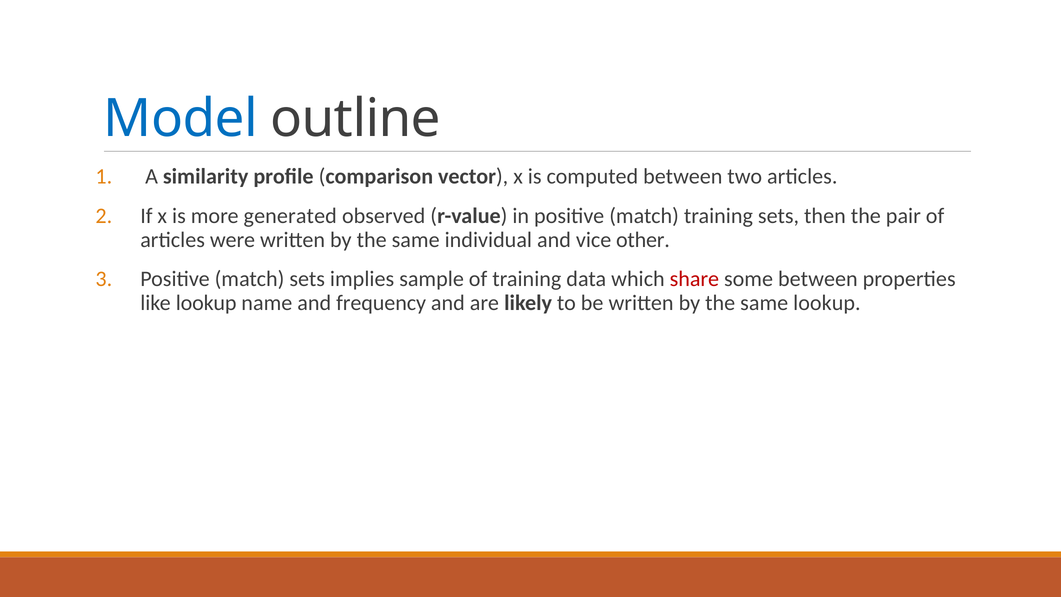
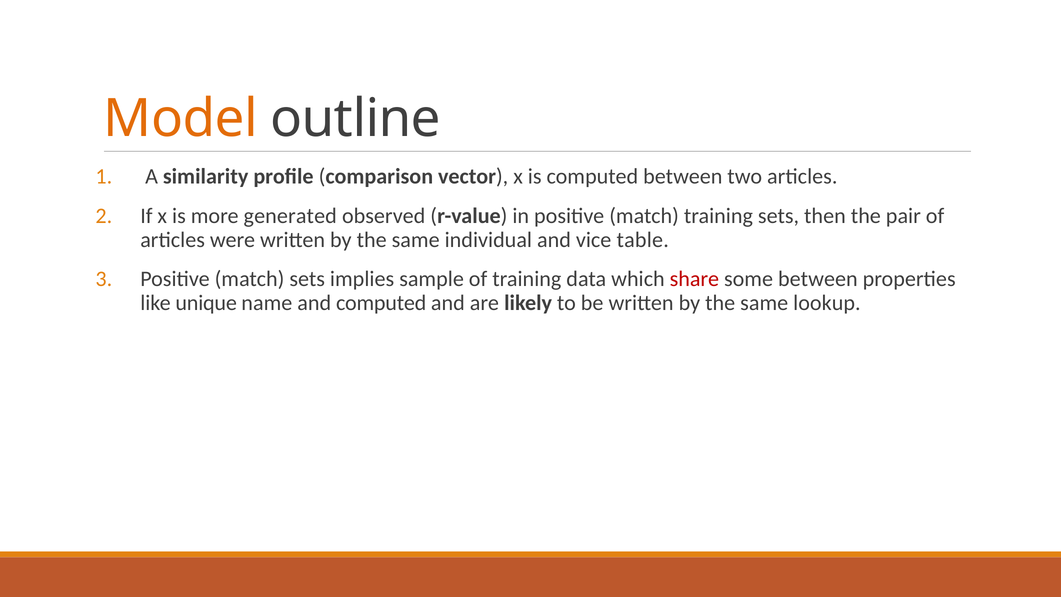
Model colour: blue -> orange
other: other -> table
like lookup: lookup -> unique
and frequency: frequency -> computed
